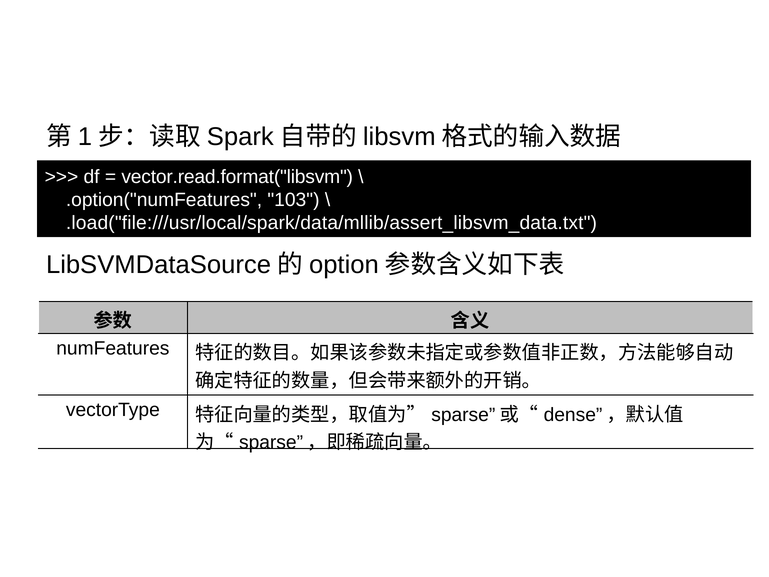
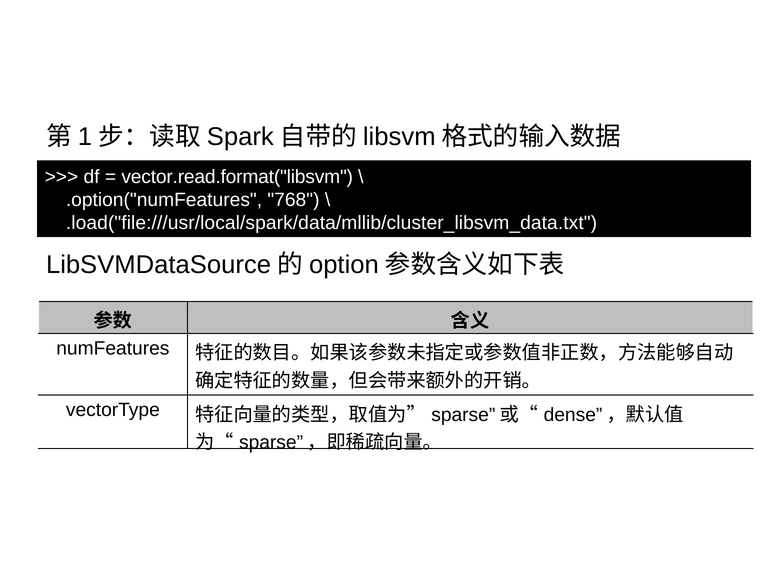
103: 103 -> 768
.load("file:///usr/local/spark/data/mllib/assert_libsvm_data.txt: .load("file:///usr/local/spark/data/mllib/assert_libsvm_data.txt -> .load("file:///usr/local/spark/data/mllib/cluster_libsvm_data.txt
